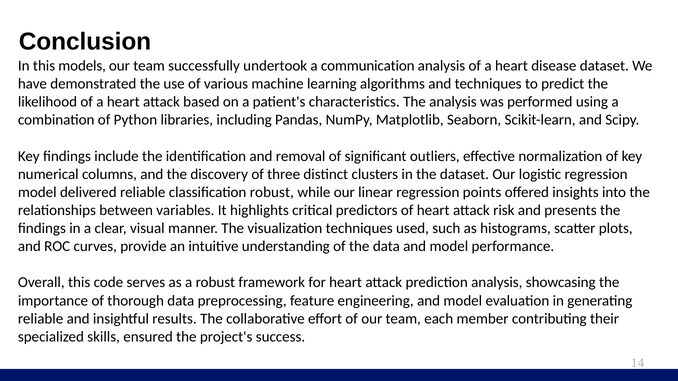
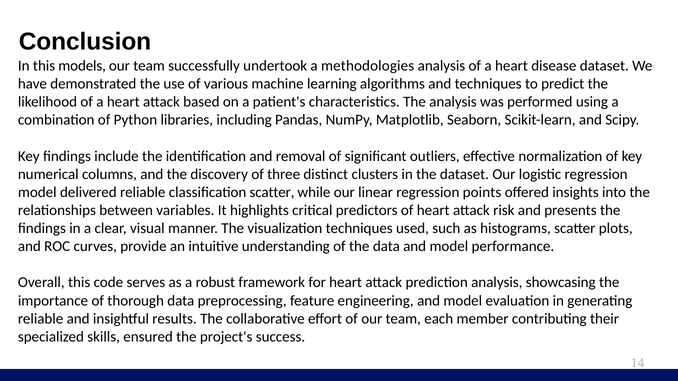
communication: communication -> methodologies
classification robust: robust -> scatter
